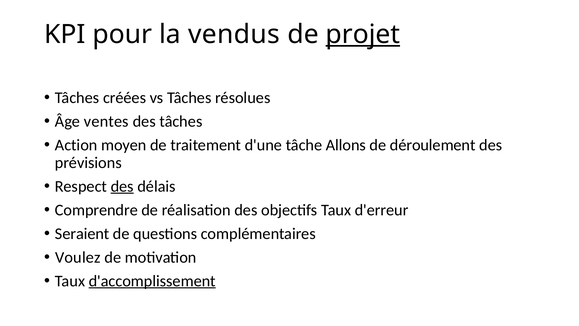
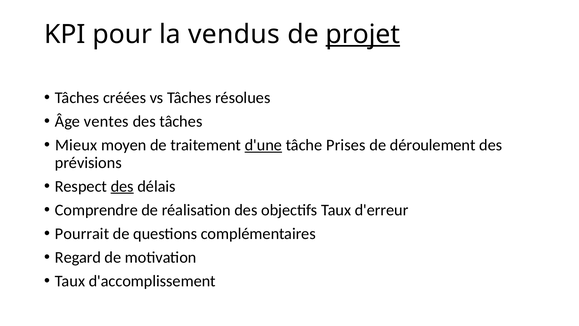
Action: Action -> Mieux
d'une underline: none -> present
Allons: Allons -> Prises
Seraient: Seraient -> Pourrait
Voulez: Voulez -> Regard
d'accomplissement underline: present -> none
